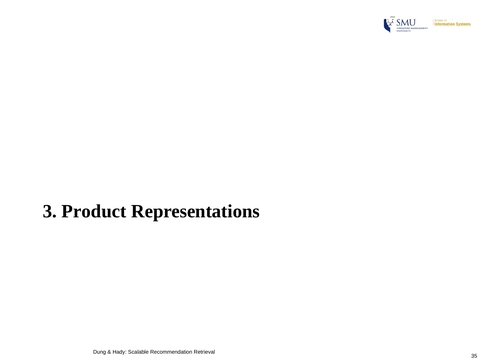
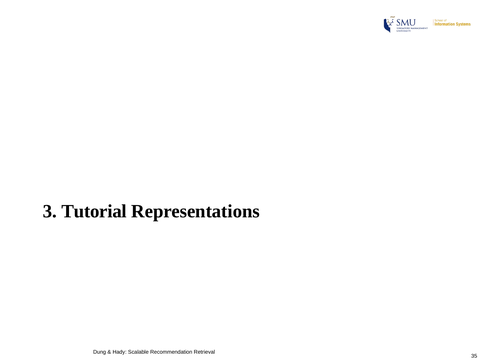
Product: Product -> Tutorial
